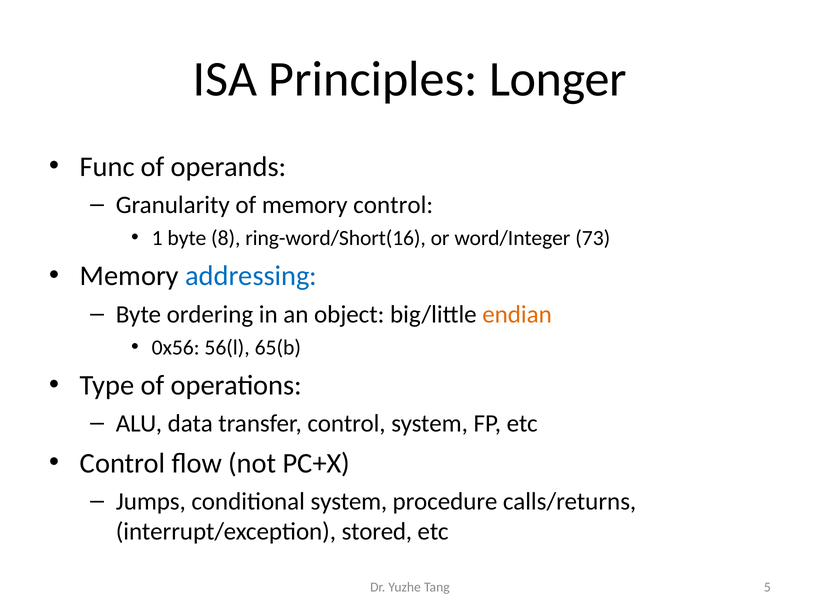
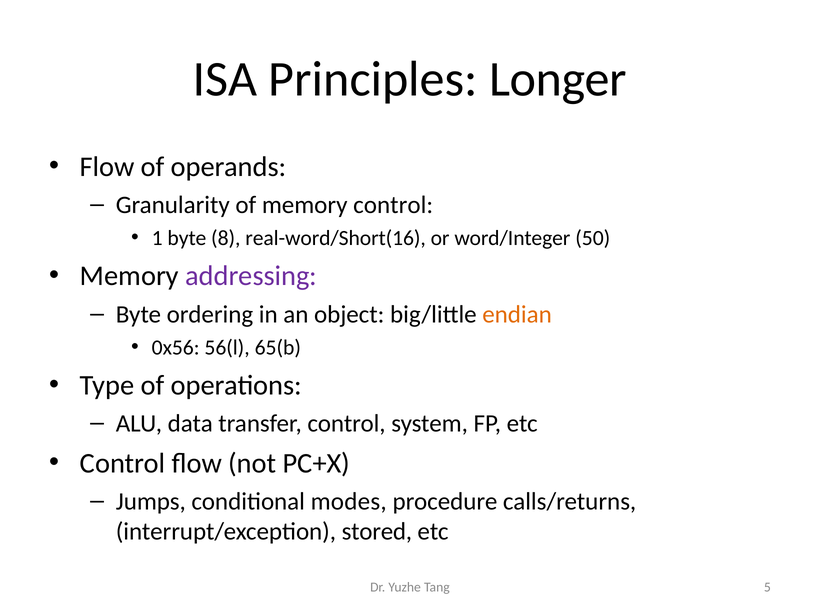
Func at (107, 167): Func -> Flow
ring-word/Short(16: ring-word/Short(16 -> real-word/Short(16
73: 73 -> 50
addressing colour: blue -> purple
conditional system: system -> modes
